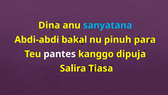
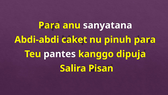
Dina at (49, 25): Dina -> Para
sanyatana colour: light blue -> white
bakal: bakal -> caket
Tiasa: Tiasa -> Pisan
